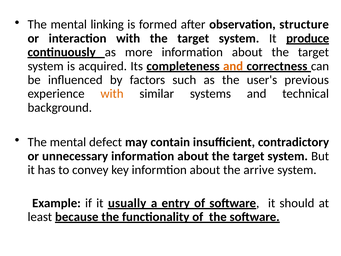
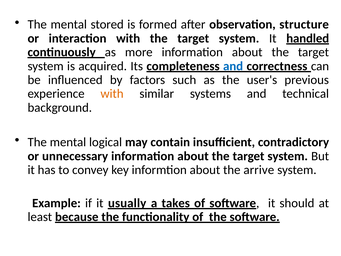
linking: linking -> stored
produce: produce -> handled
and at (233, 66) colour: orange -> blue
defect: defect -> logical
entry: entry -> takes
